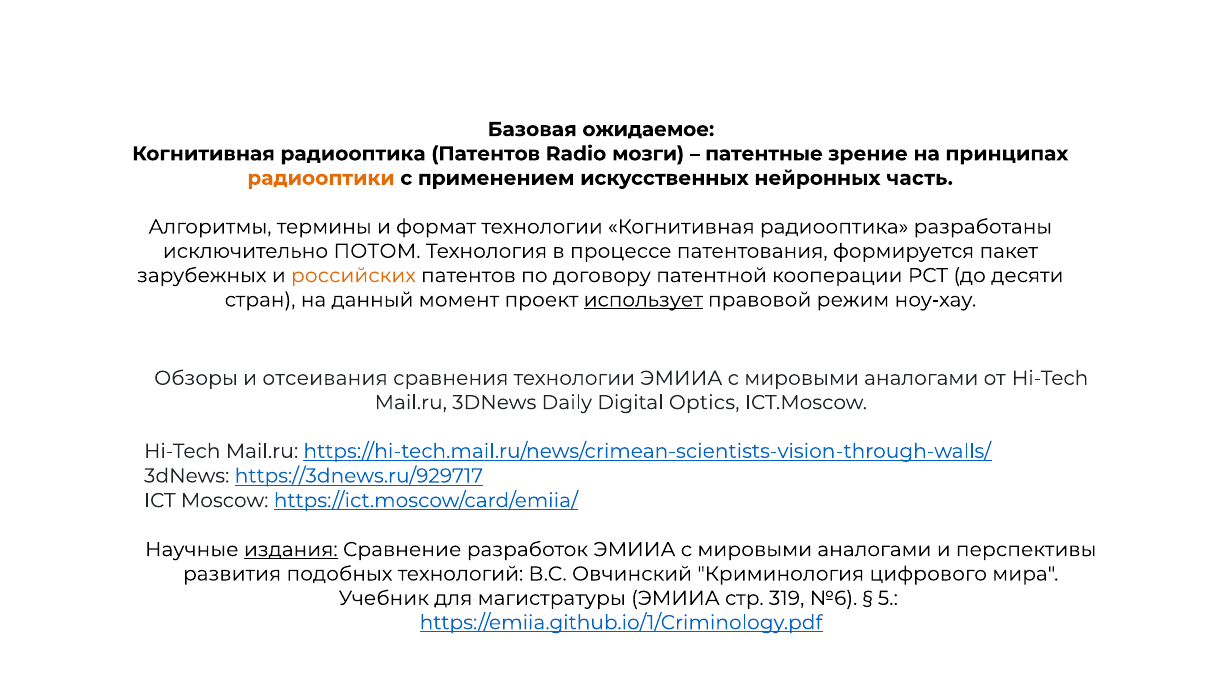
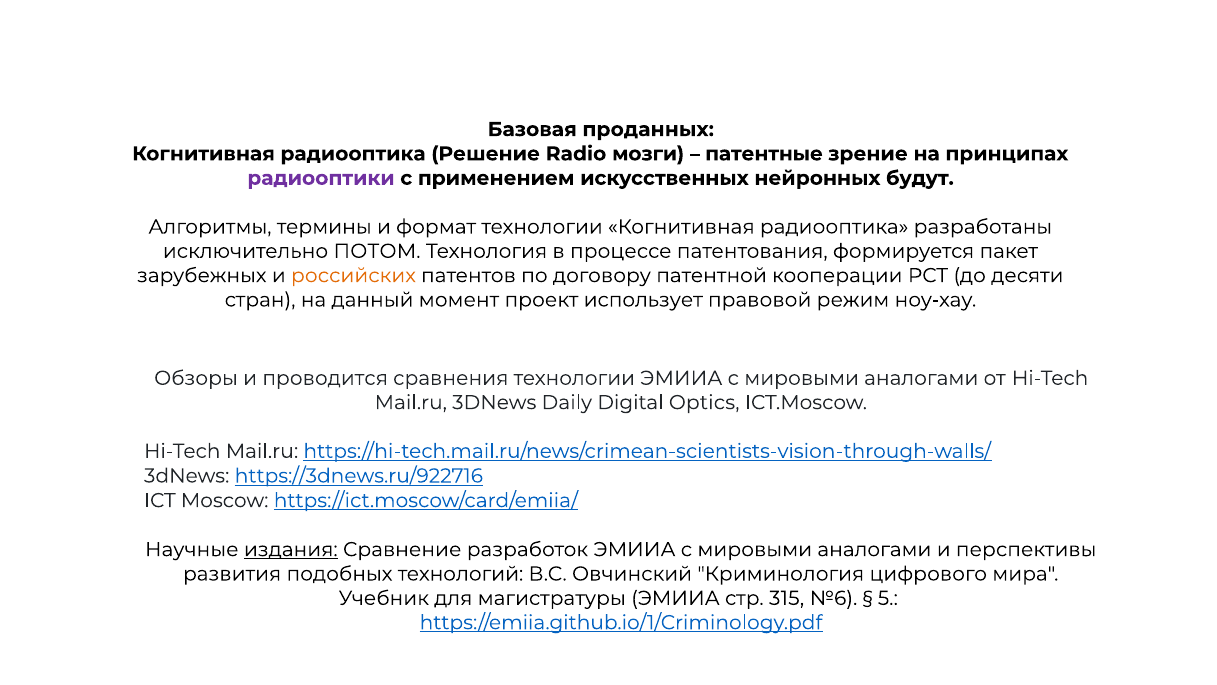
ожидаемое: ожидаемое -> проданных
радиooптика Патентов: Патентов -> Решение
радиооптики colour: orange -> purple
часть: часть -> будут
использует underline: present -> none
отсеивания: отсеивания -> проводится
https://3dnews.ru/929717: https://3dnews.ru/929717 -> https://3dnews.ru/922716
319: 319 -> 315
